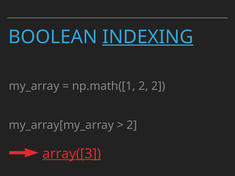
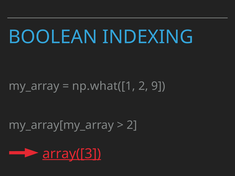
INDEXING underline: present -> none
np.math([1: np.math([1 -> np.what([1
2 2: 2 -> 9
